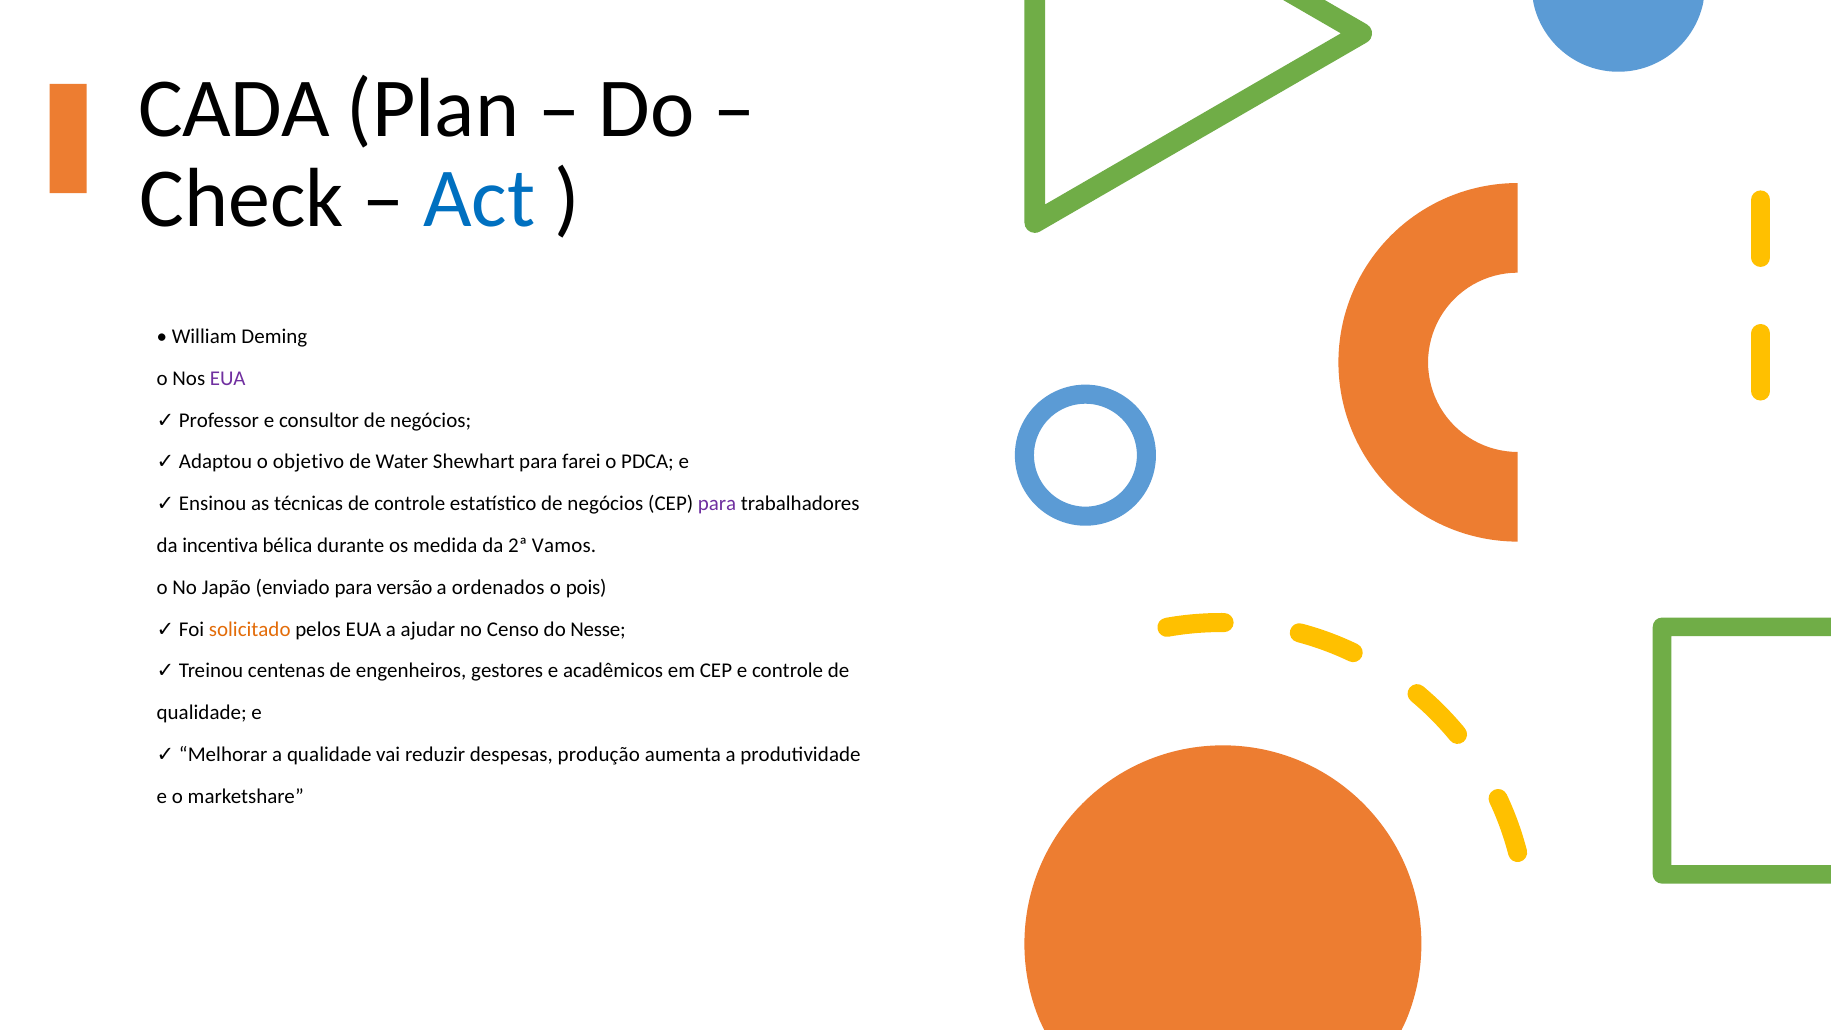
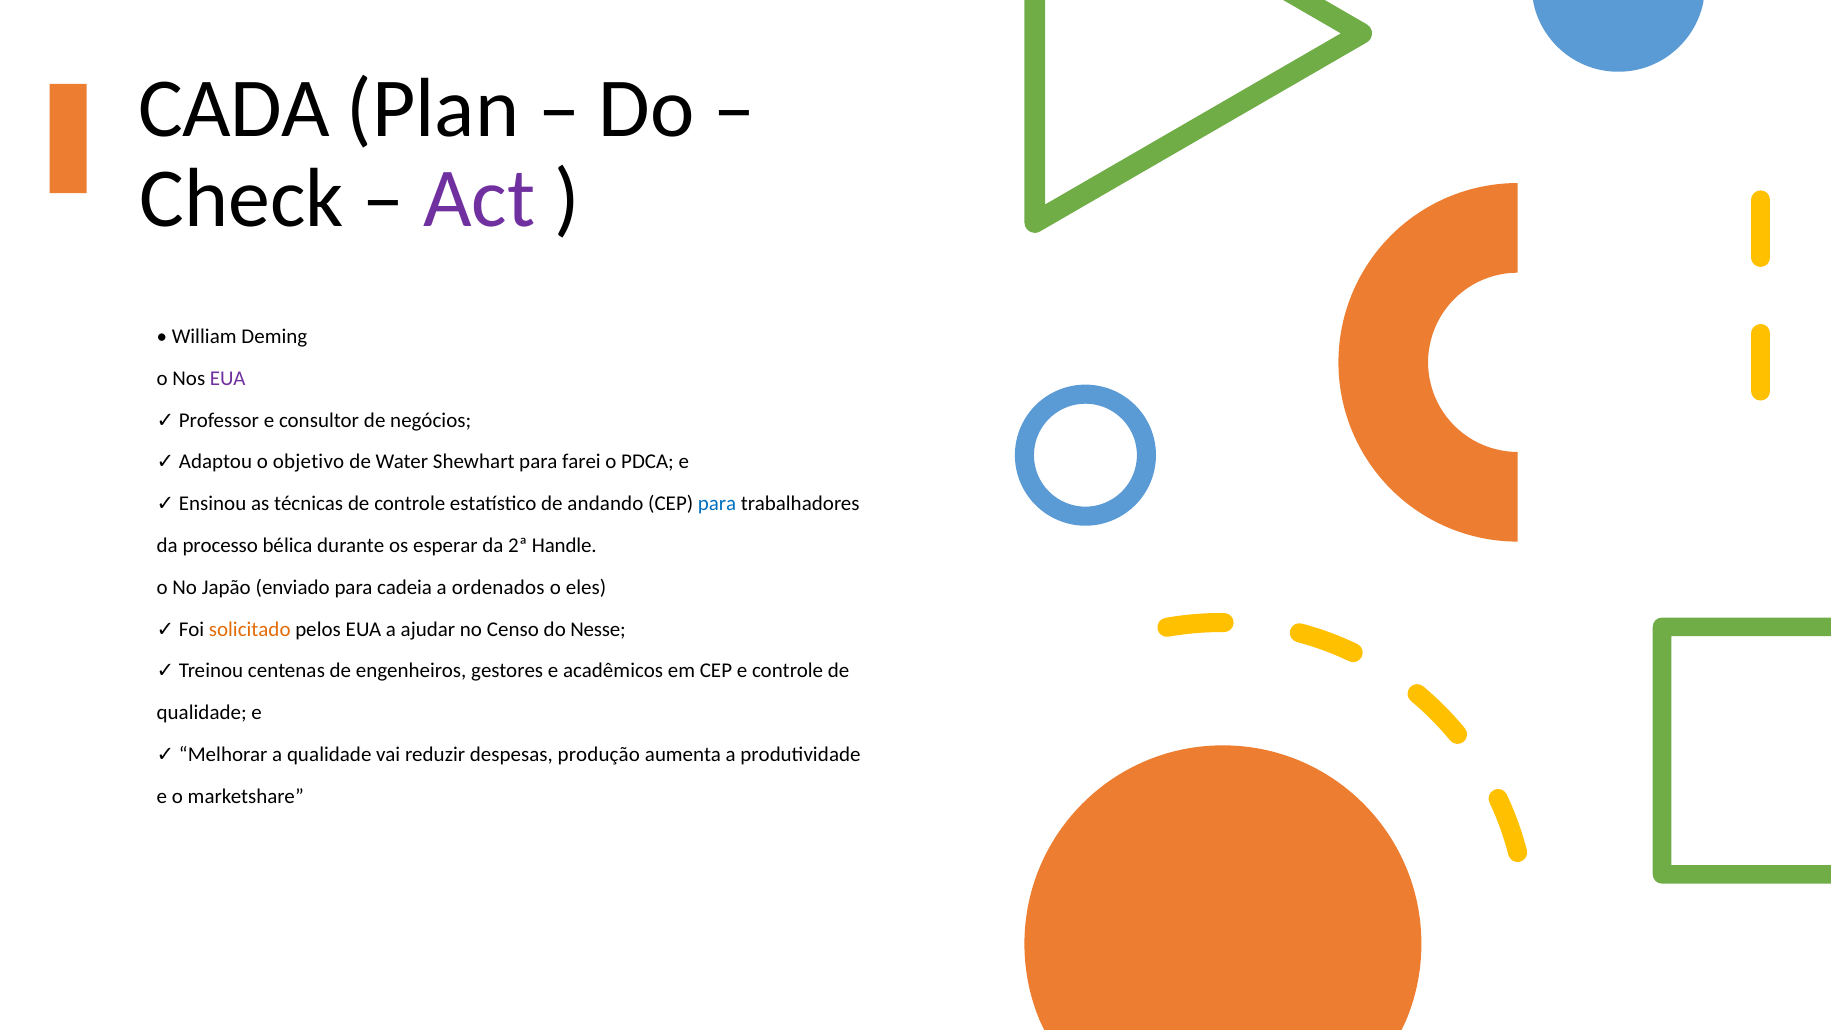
Act colour: blue -> purple
estatístico de negócios: negócios -> andando
para at (717, 504) colour: purple -> blue
incentiva: incentiva -> processo
medida: medida -> esperar
Vamos: Vamos -> Handle
versão: versão -> cadeia
pois: pois -> eles
